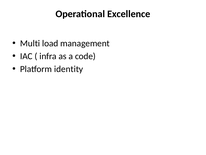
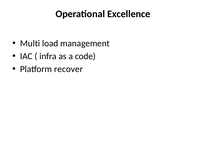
identity: identity -> recover
